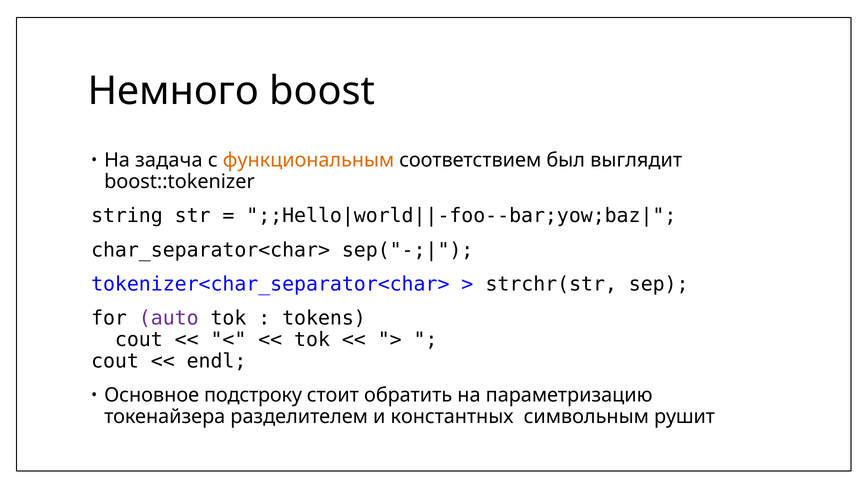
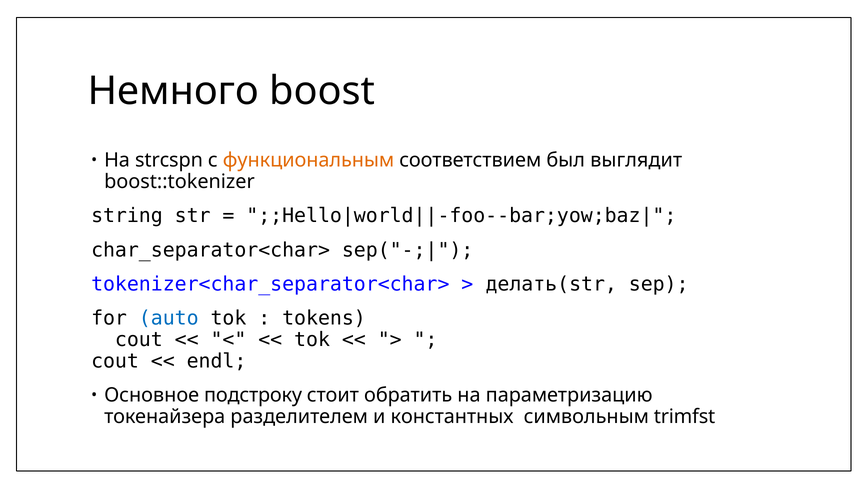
задача: задача -> strcspn
strchr(str: strchr(str -> делать(str
auto colour: purple -> blue
рушит: рушит -> trimfst
